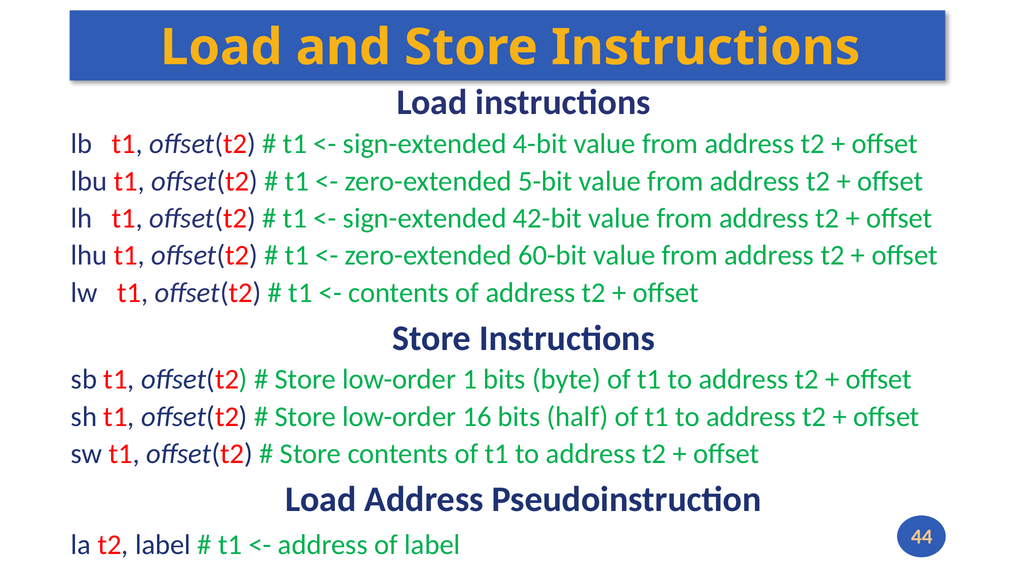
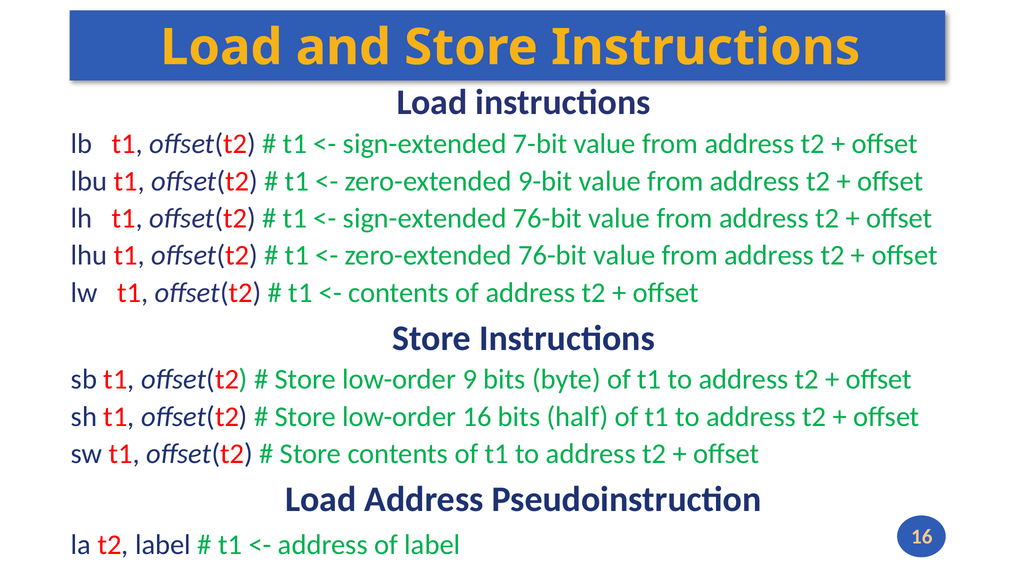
4-bit: 4-bit -> 7-bit
5-bit: 5-bit -> 9-bit
sign-extended 42-bit: 42-bit -> 76-bit
zero-extended 60-bit: 60-bit -> 76-bit
1: 1 -> 9
label 44: 44 -> 16
